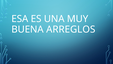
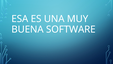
ARREGLOS: ARREGLOS -> SOFTWARE
